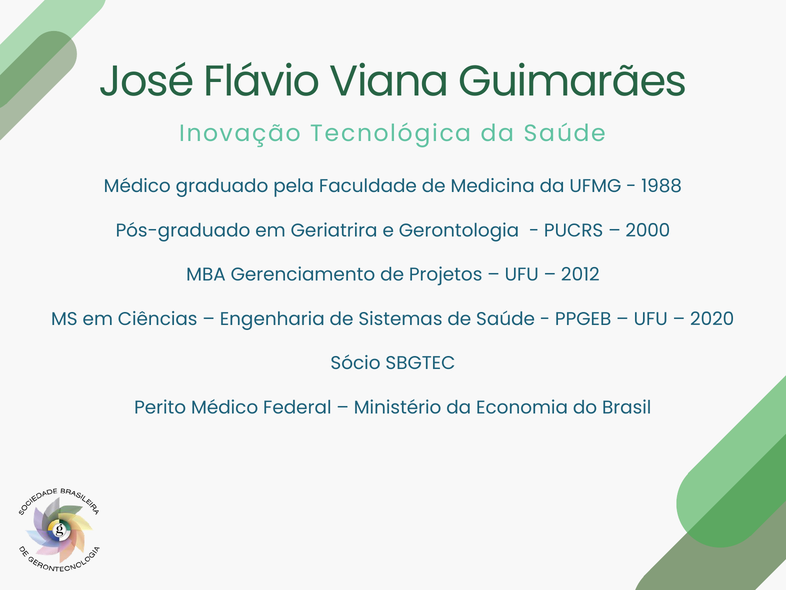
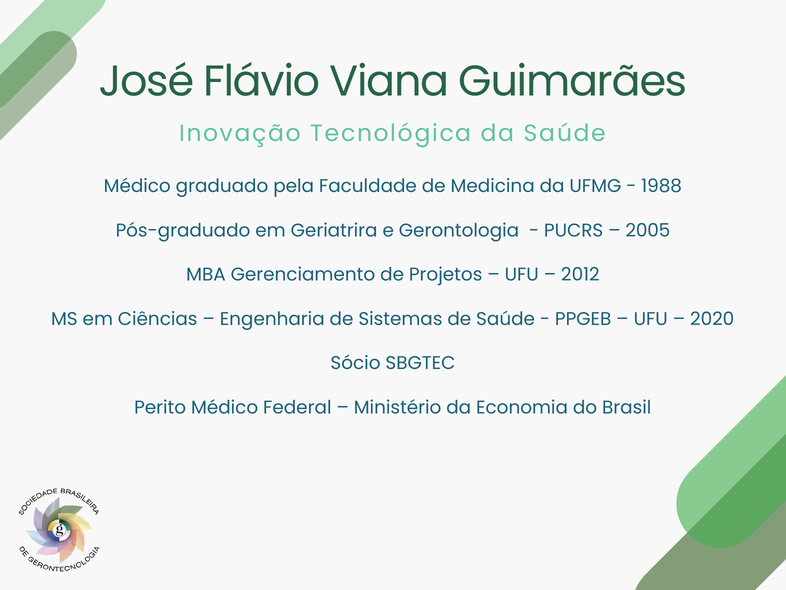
2000: 2000 -> 2005
